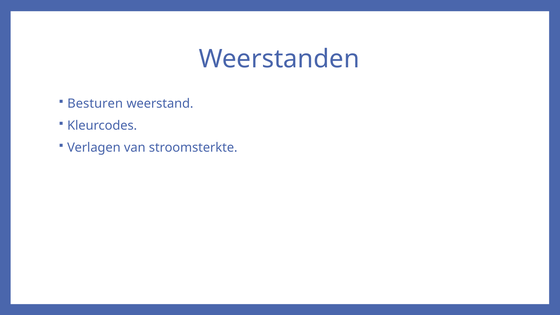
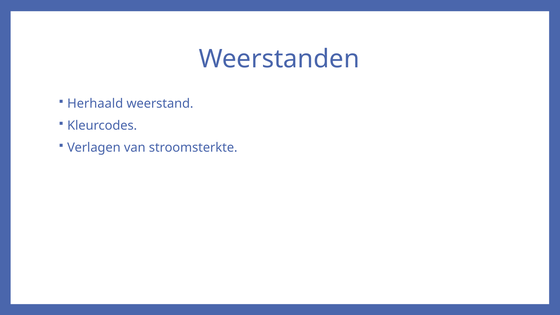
Besturen: Besturen -> Herhaald
